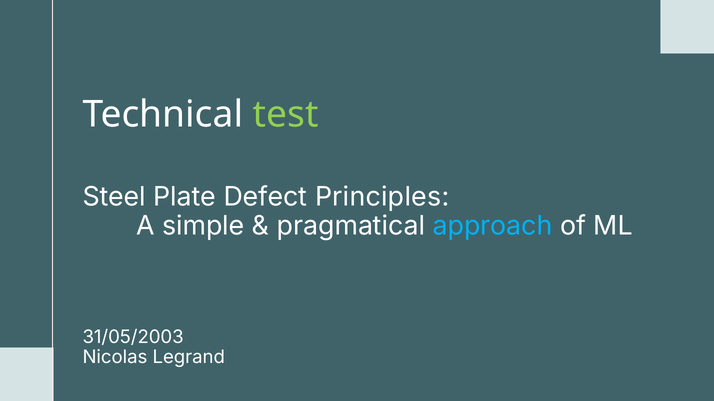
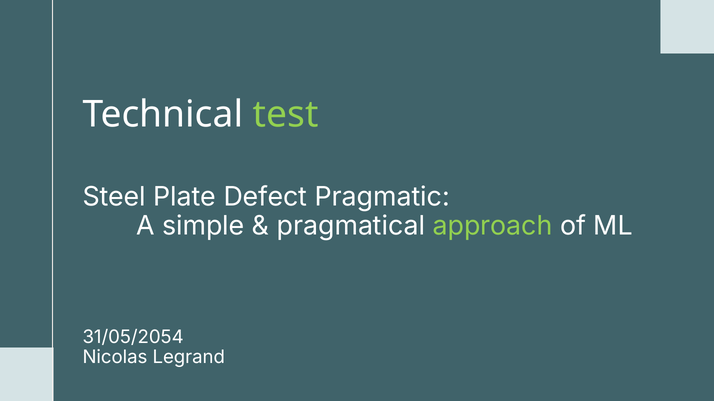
Principles: Principles -> Pragmatic
approach colour: light blue -> light green
31/05/2003: 31/05/2003 -> 31/05/2054
